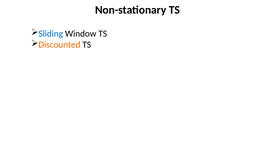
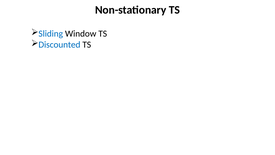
Discounted colour: orange -> blue
